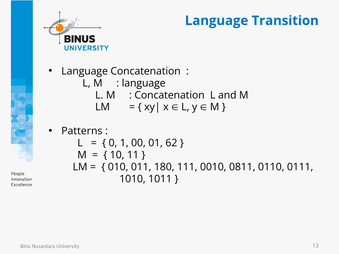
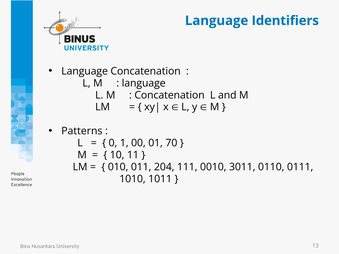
Transition: Transition -> Identifiers
62: 62 -> 70
180: 180 -> 204
0811: 0811 -> 3011
